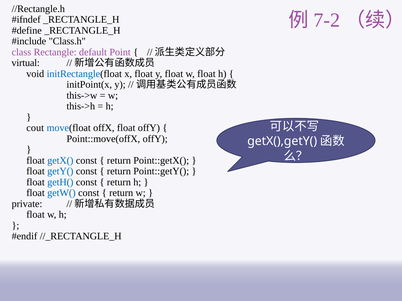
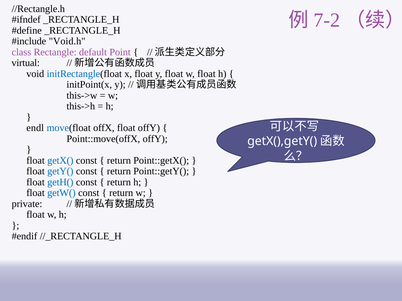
Class.h: Class.h -> Void.h
cout: cout -> endl
